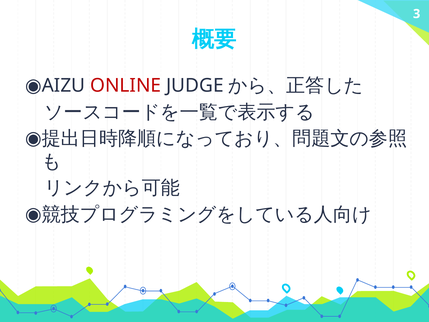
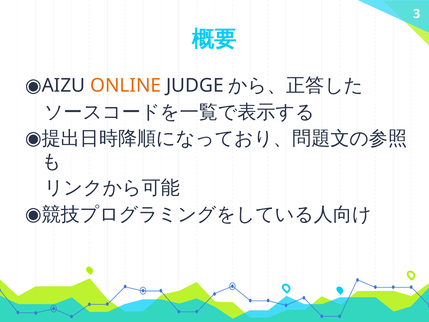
ONLINE colour: red -> orange
